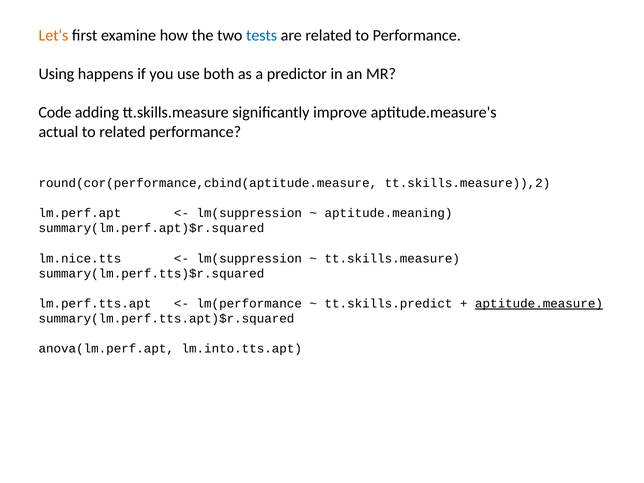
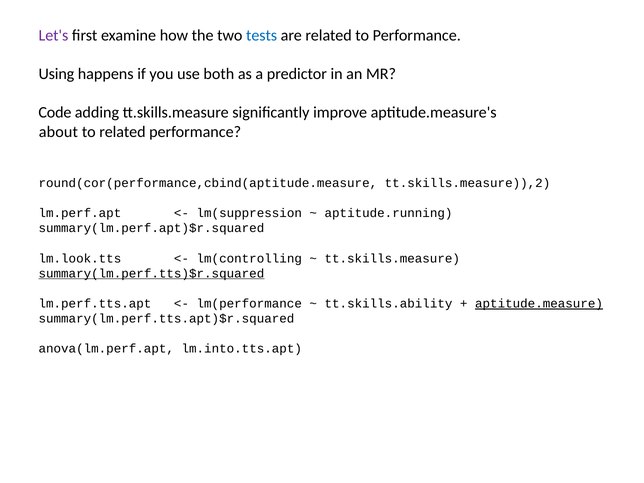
Let's colour: orange -> purple
actual: actual -> about
aptitude.meaning: aptitude.meaning -> aptitude.running
lm.nice.tts: lm.nice.tts -> lm.look.tts
lm(suppression at (249, 258): lm(suppression -> lm(controlling
summary(lm.perf.tts)$r.squared underline: none -> present
tt.skills.predict: tt.skills.predict -> tt.skills.ability
